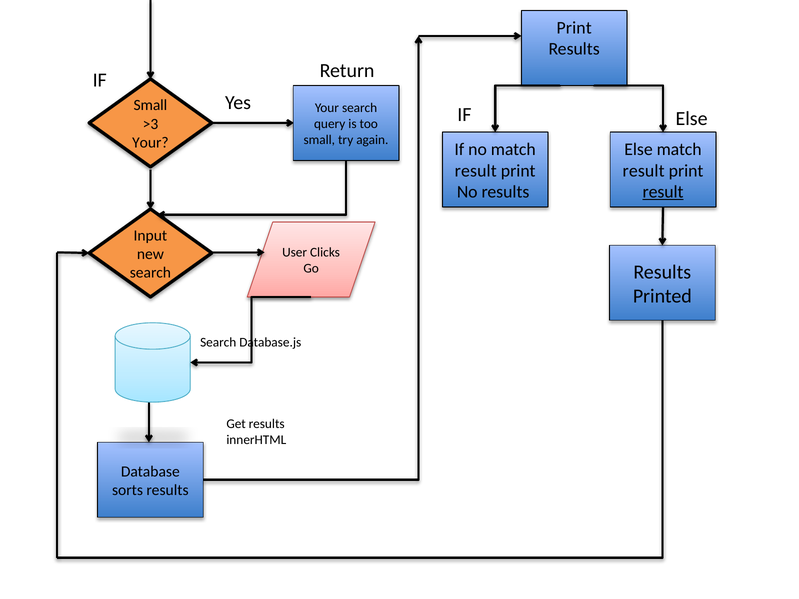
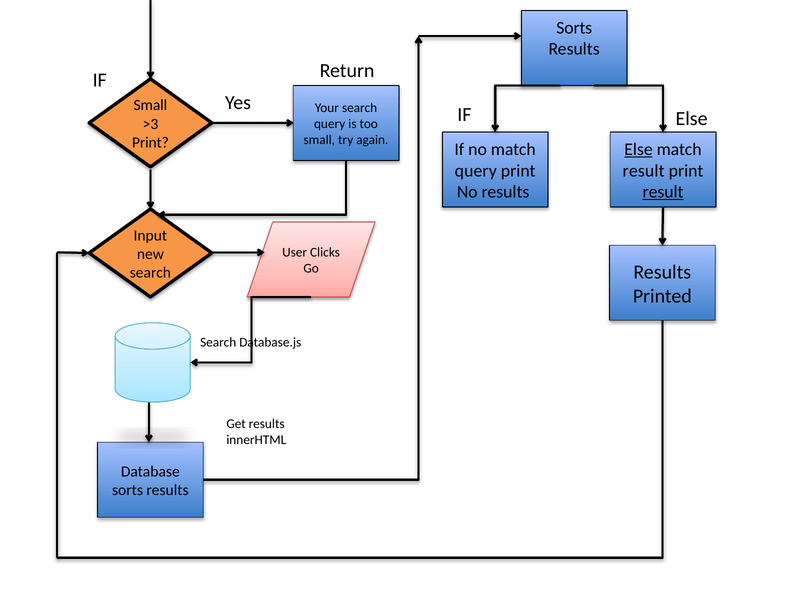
Print at (574, 28): Print -> Sorts
Your at (150, 143): Your -> Print
Else at (639, 150) underline: none -> present
result at (476, 171): result -> query
